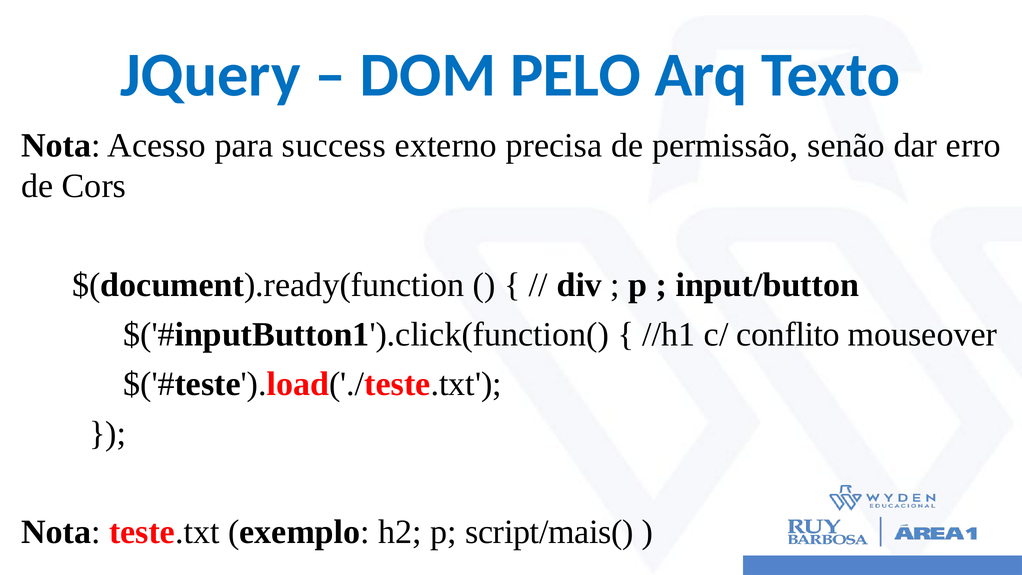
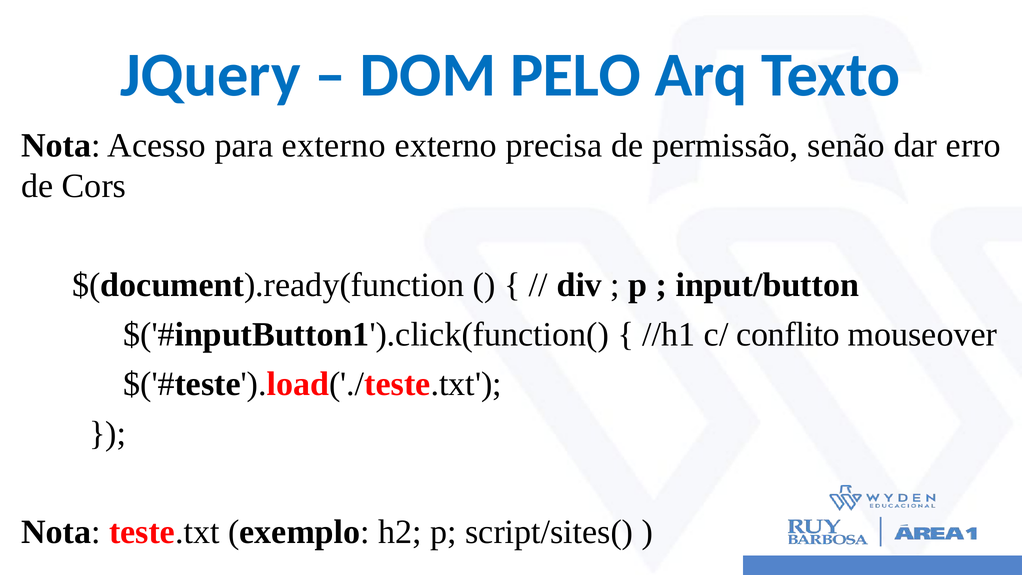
para success: success -> externo
script/mais(: script/mais( -> script/sites(
